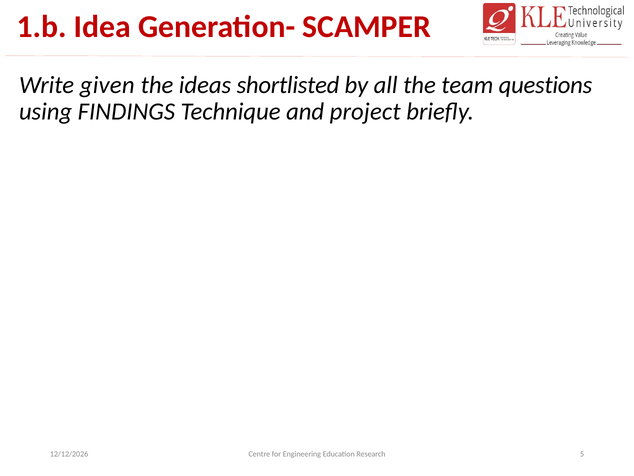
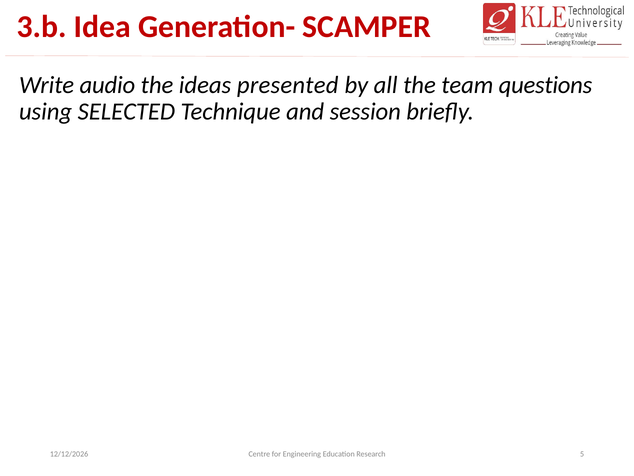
1.b: 1.b -> 3.b
given: given -> audio
shortlisted: shortlisted -> presented
FINDINGS: FINDINGS -> SELECTED
project: project -> session
